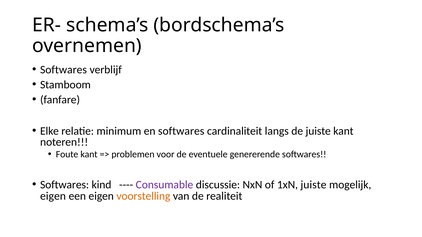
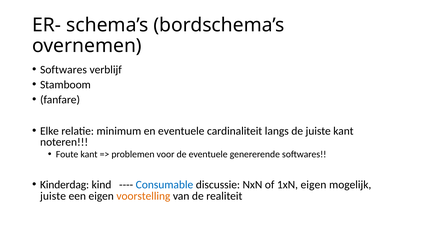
en softwares: softwares -> eventuele
Softwares at (65, 185): Softwares -> Kinderdag
Consumable colour: purple -> blue
1xN juiste: juiste -> eigen
eigen at (53, 196): eigen -> juiste
